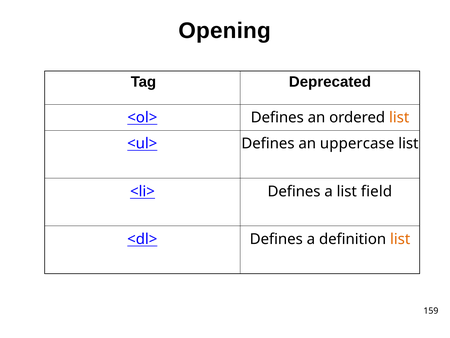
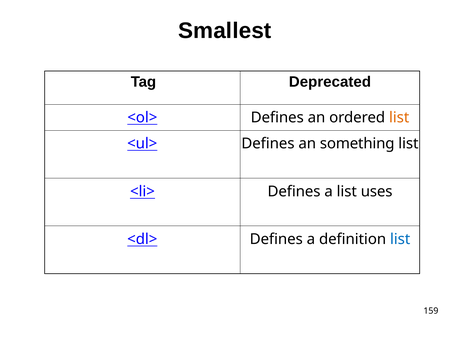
Opening: Opening -> Smallest
uppercase: uppercase -> something
field: field -> uses
list at (400, 239) colour: orange -> blue
